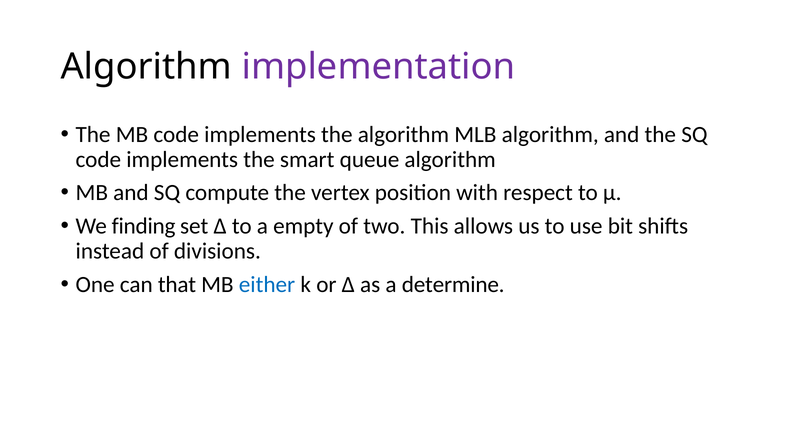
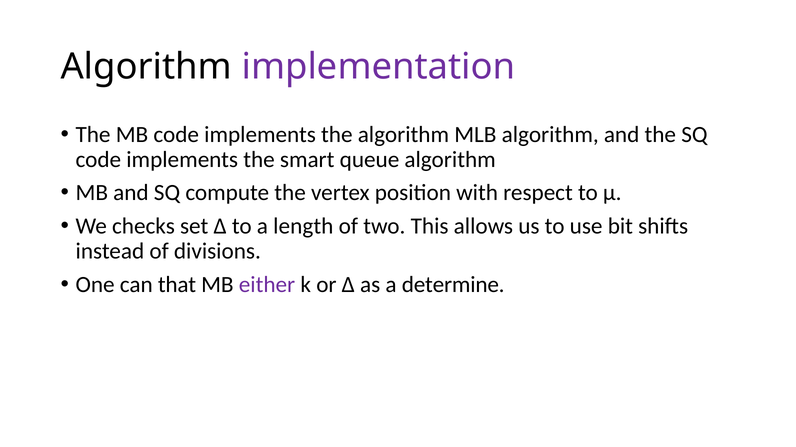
finding: finding -> checks
empty: empty -> length
either colour: blue -> purple
